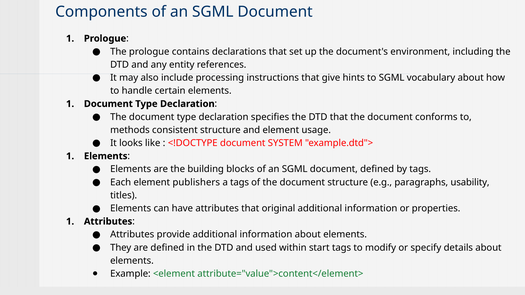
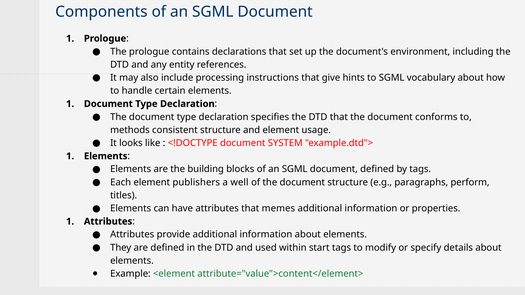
a tags: tags -> well
usability: usability -> perform
original: original -> memes
